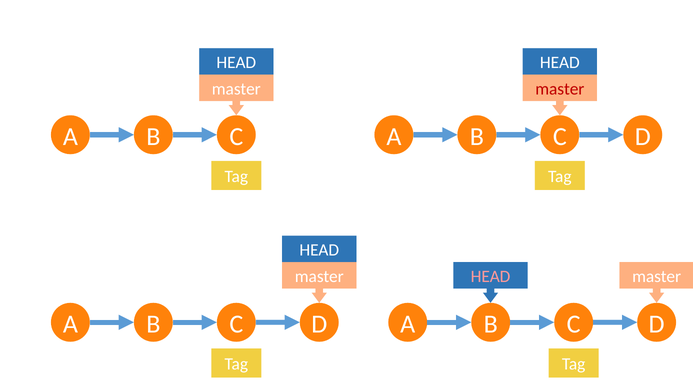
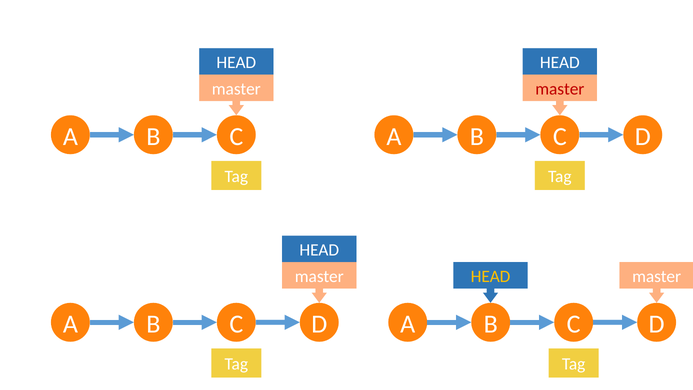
HEAD at (491, 276) colour: pink -> yellow
